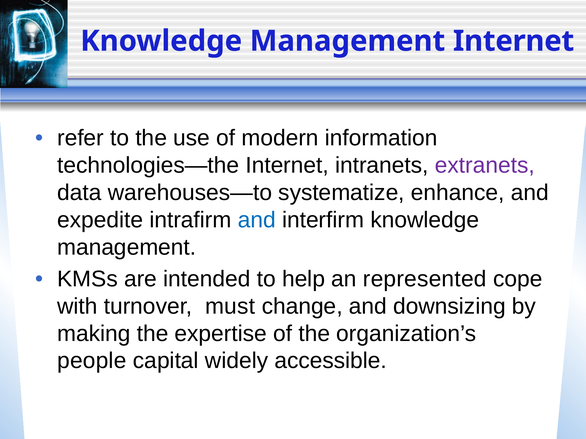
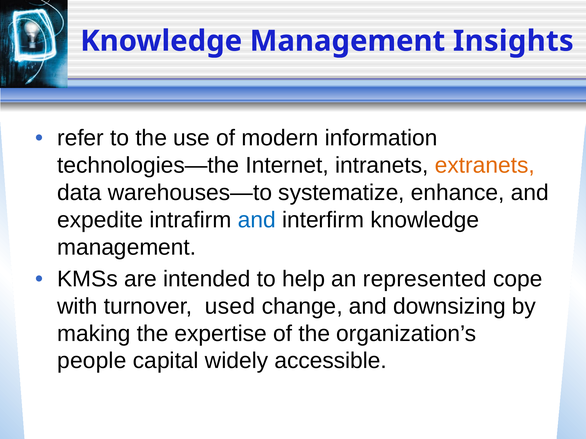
Management Internet: Internet -> Insights
extranets colour: purple -> orange
must: must -> used
